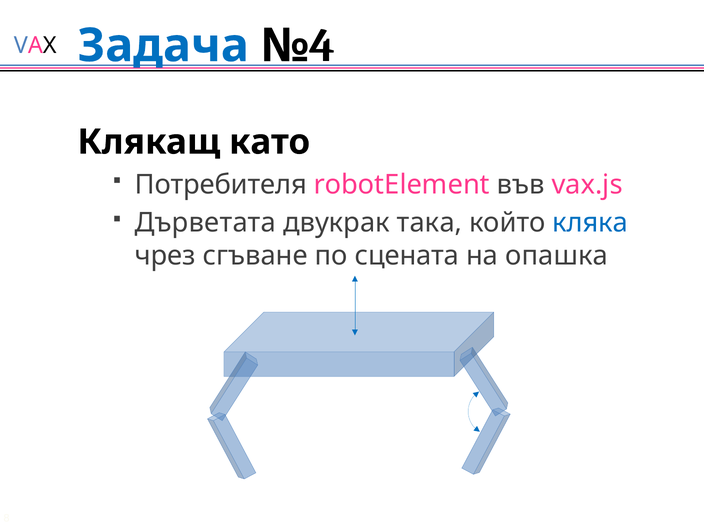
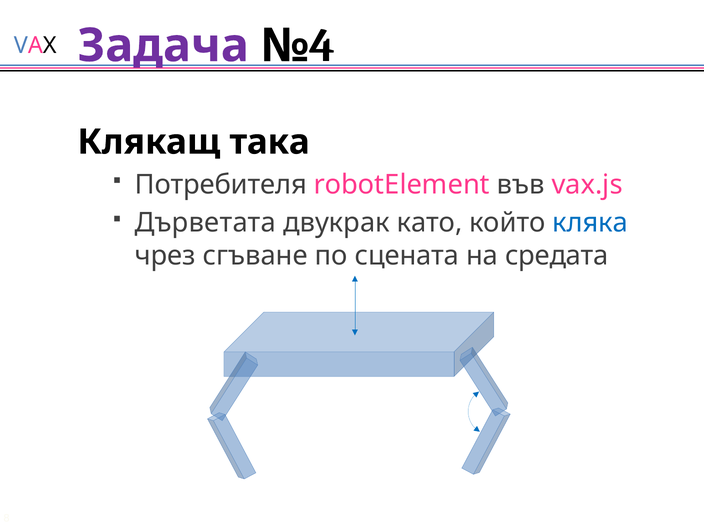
Задача colour: blue -> purple
като: като -> така
така: така -> като
опашка: опашка -> средата
